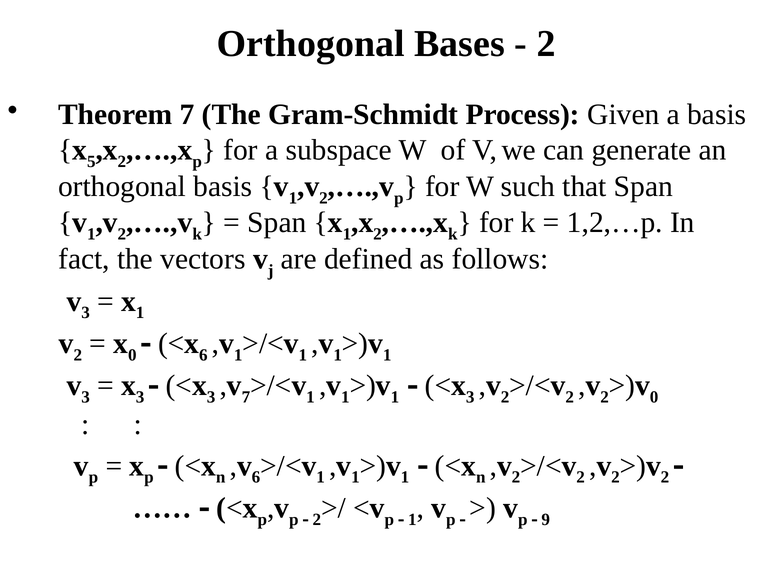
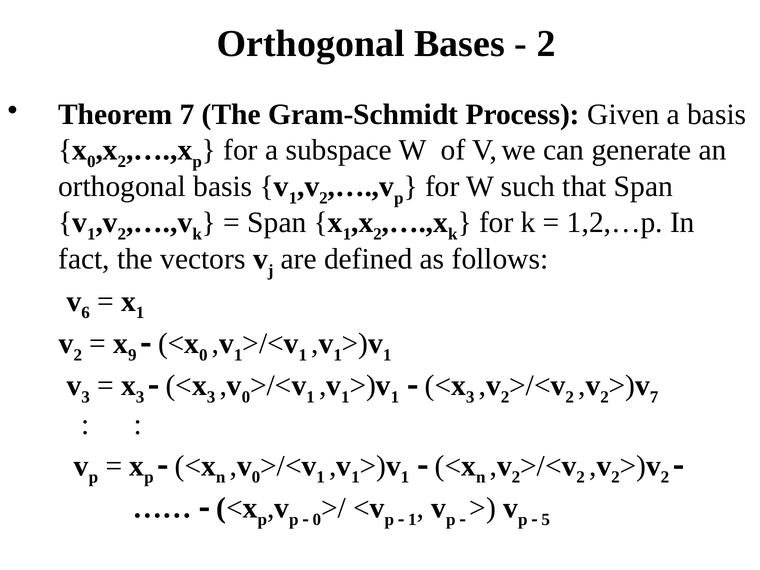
5 at (91, 162): 5 -> 0
3 at (86, 313): 3 -> 6
0 at (132, 355): 0 -> 9
6 at (203, 355): 6 -> 0
7 at (246, 397): 7 -> 0
0 at (654, 397): 0 -> 7
6 at (256, 477): 6 -> 0
2 at (317, 520): 2 -> 0
9: 9 -> 5
